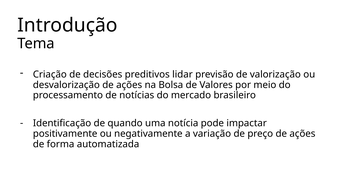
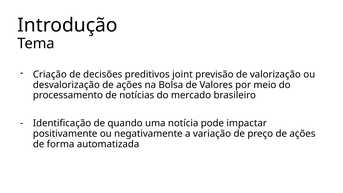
lidar: lidar -> joint
